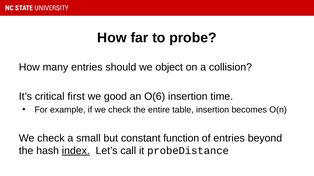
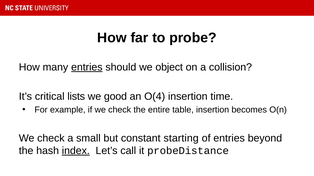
entries at (87, 67) underline: none -> present
first: first -> lists
O(6: O(6 -> O(4
function: function -> starting
